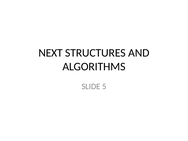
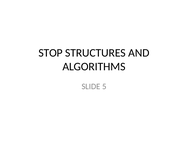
NEXT: NEXT -> STOP
